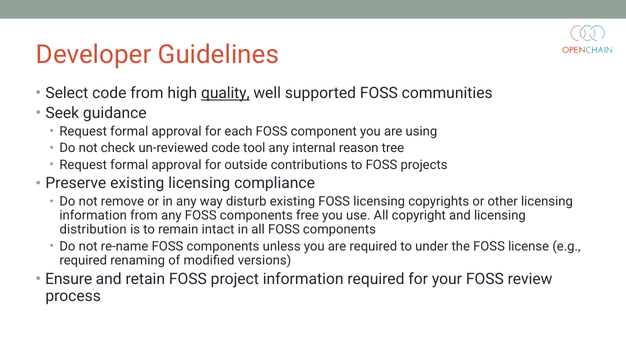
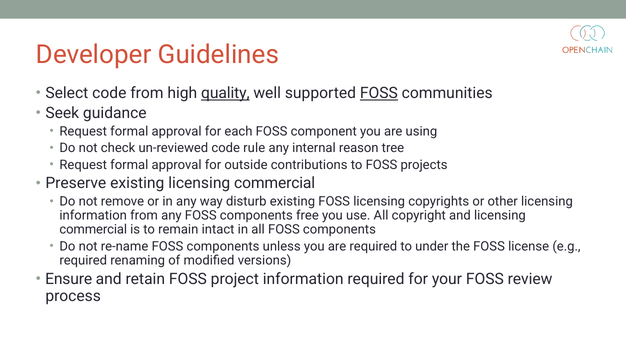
FOSS at (379, 93) underline: none -> present
tool: tool -> rule
existing licensing compliance: compliance -> commercial
distribution at (93, 230): distribution -> commercial
